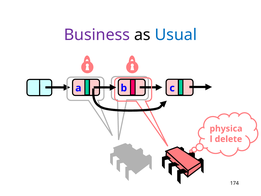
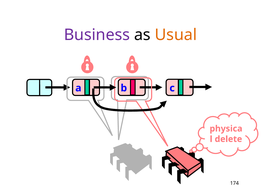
Usual colour: blue -> orange
